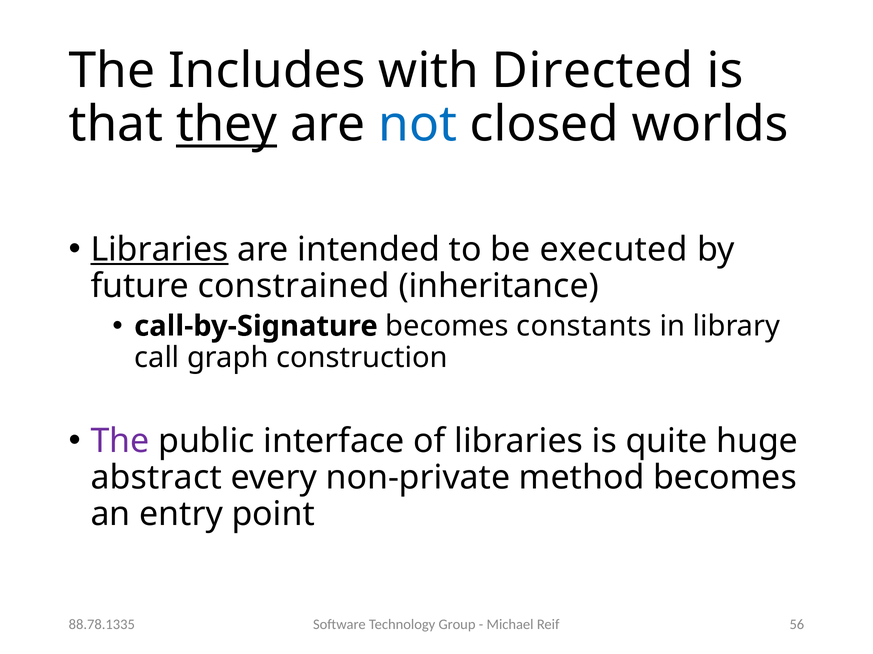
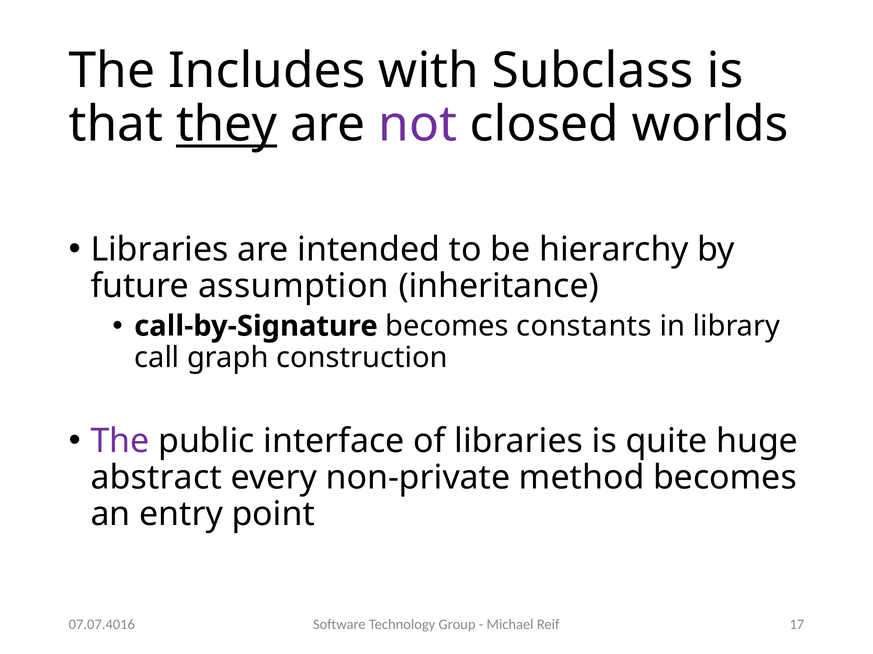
Directed: Directed -> Subclass
not colour: blue -> purple
Libraries at (159, 250) underline: present -> none
executed: executed -> hierarchy
constrained: constrained -> assumption
56: 56 -> 17
88.78.1335: 88.78.1335 -> 07.07.4016
